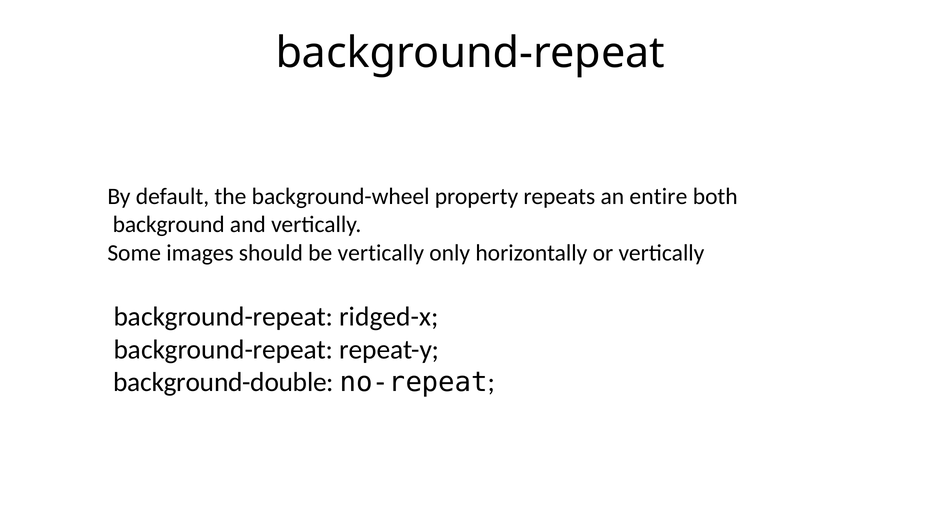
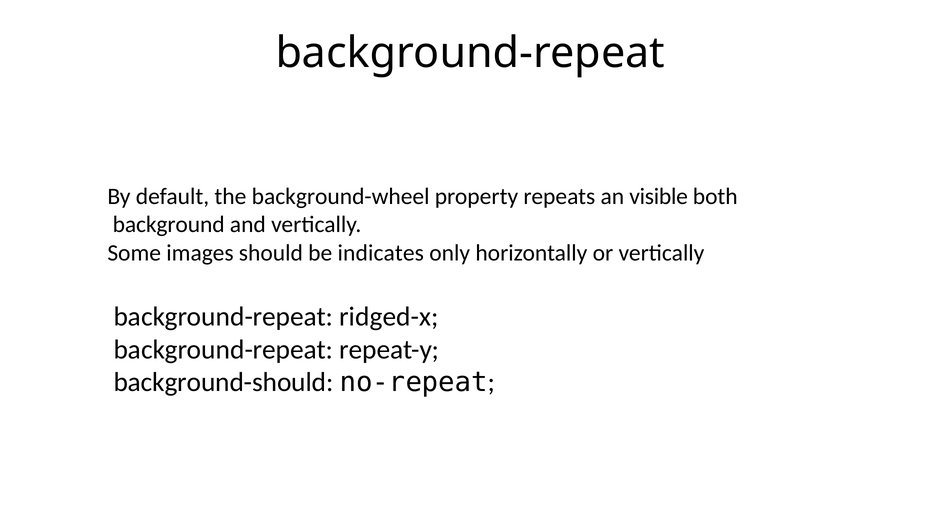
entire: entire -> visible
be vertically: vertically -> indicates
background-double: background-double -> background-should
